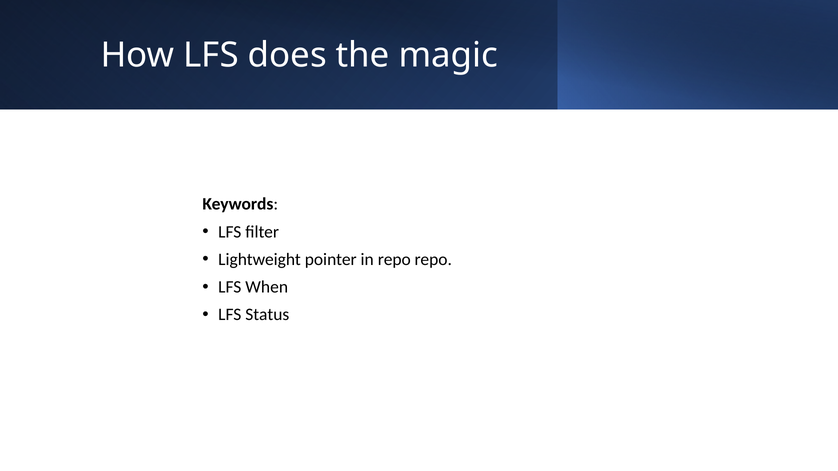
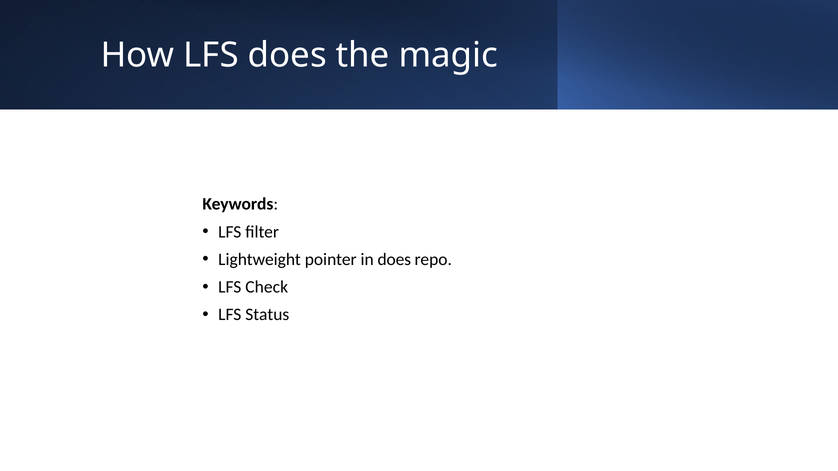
in repo: repo -> does
When: When -> Check
